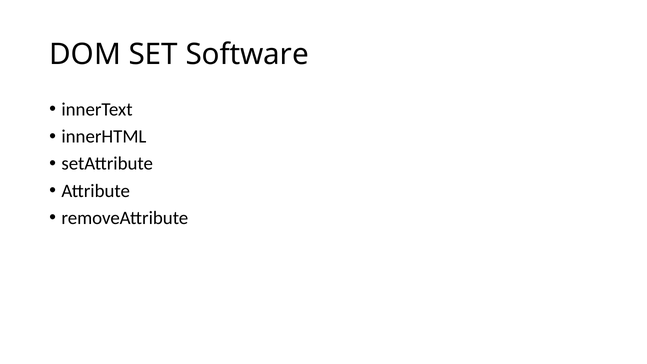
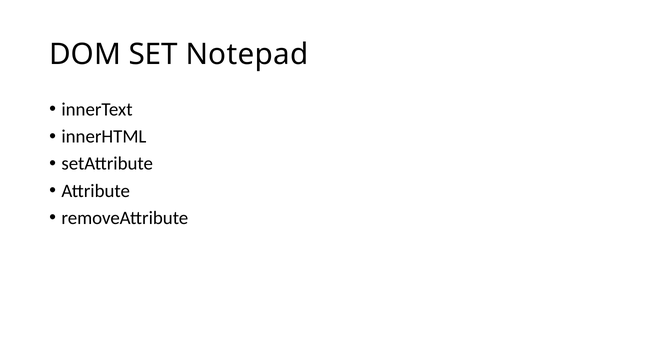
Software: Software -> Notepad
